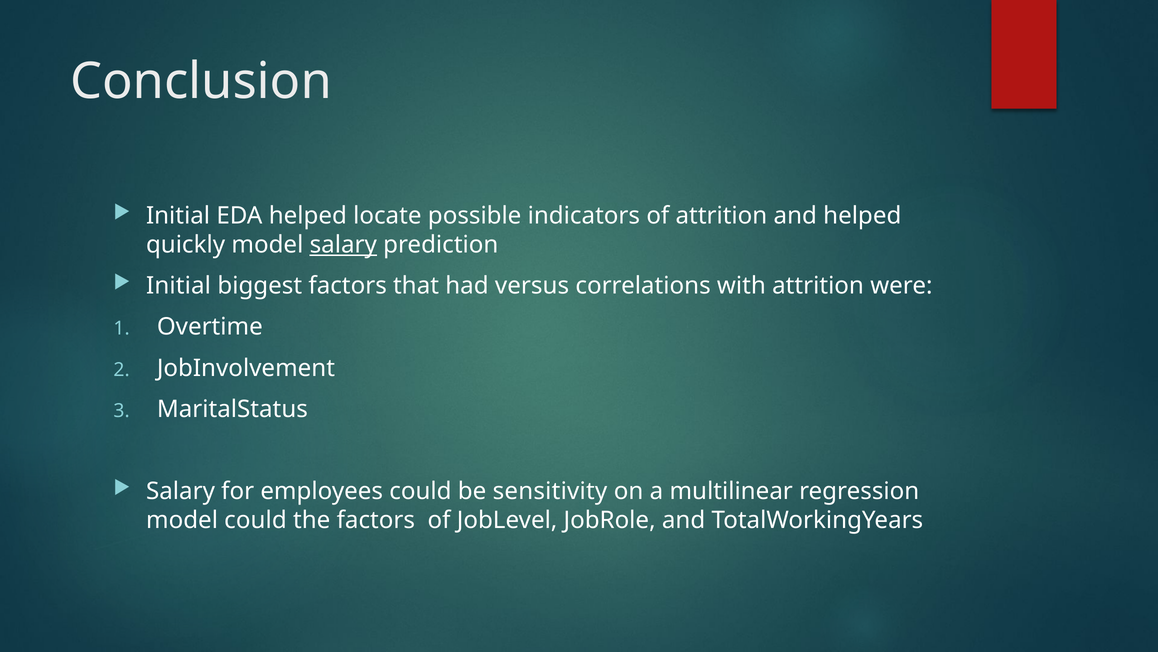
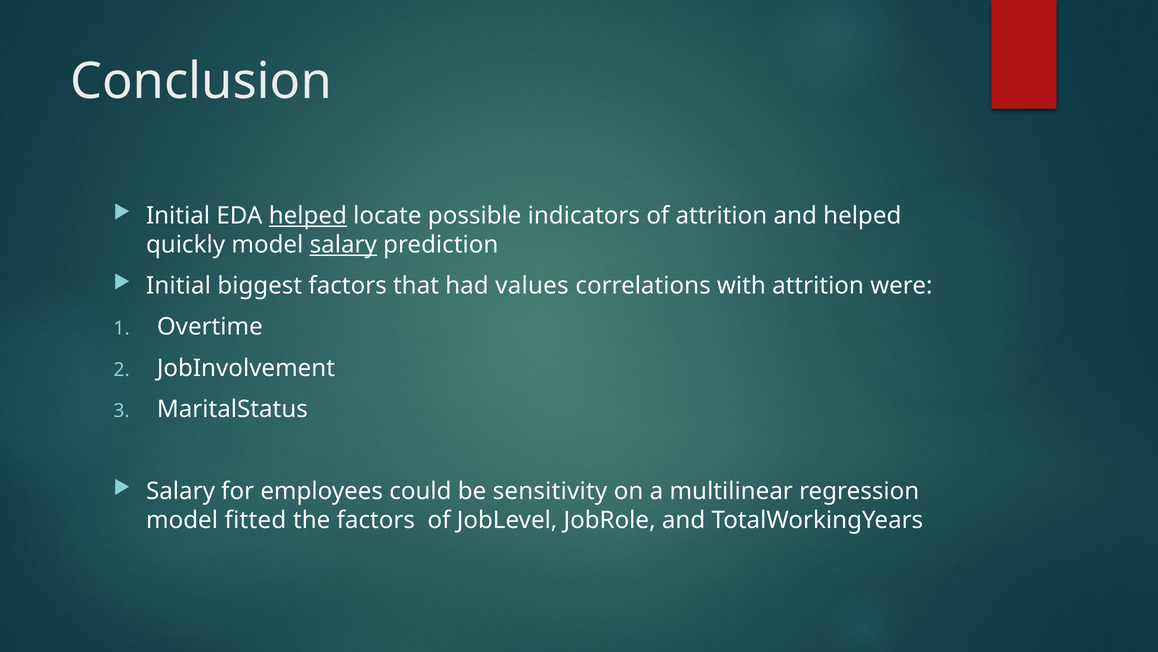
helped at (308, 216) underline: none -> present
versus: versus -> values
model could: could -> fitted
